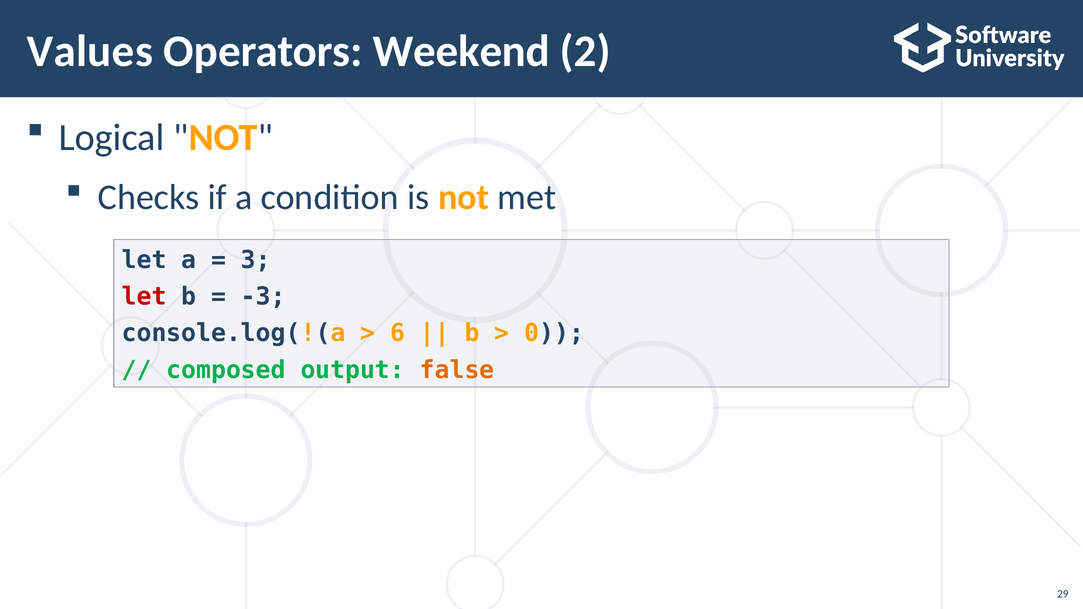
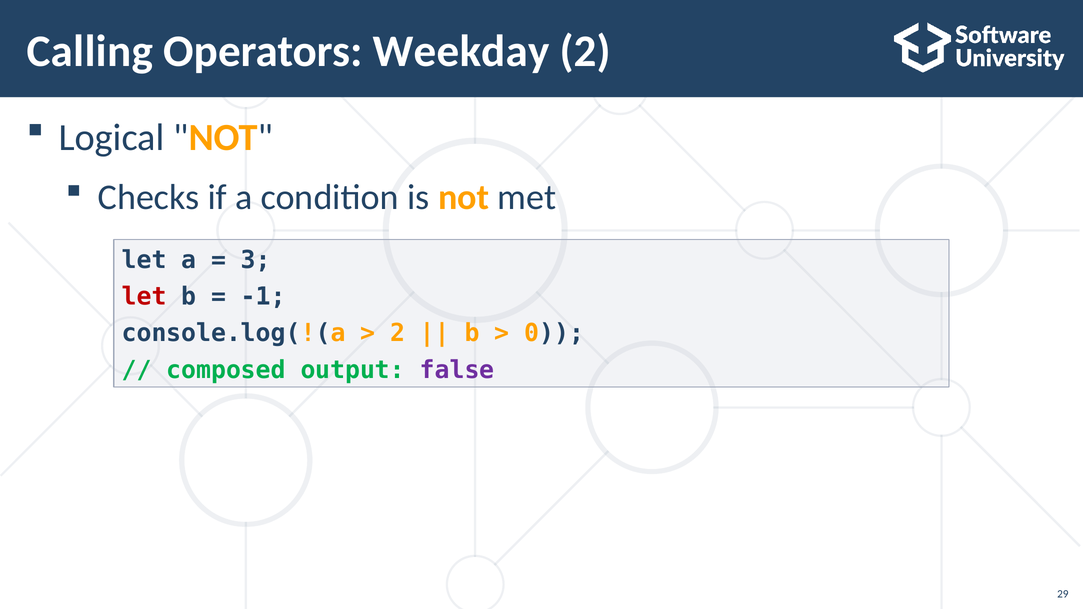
Values: Values -> Calling
Weekend: Weekend -> Weekday
-3: -3 -> -1
6 at (398, 333): 6 -> 2
false colour: orange -> purple
